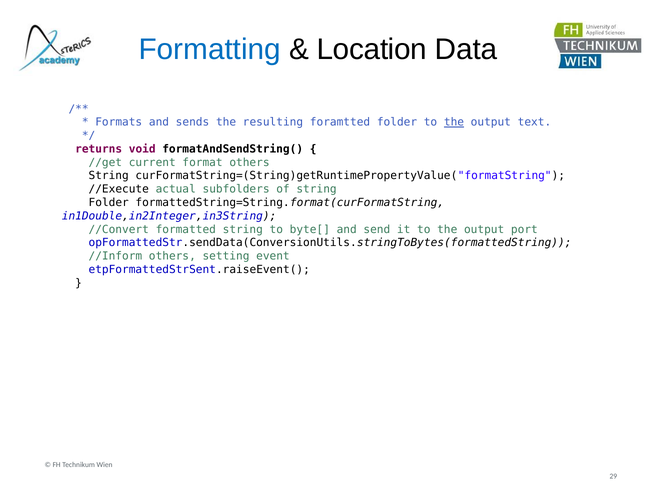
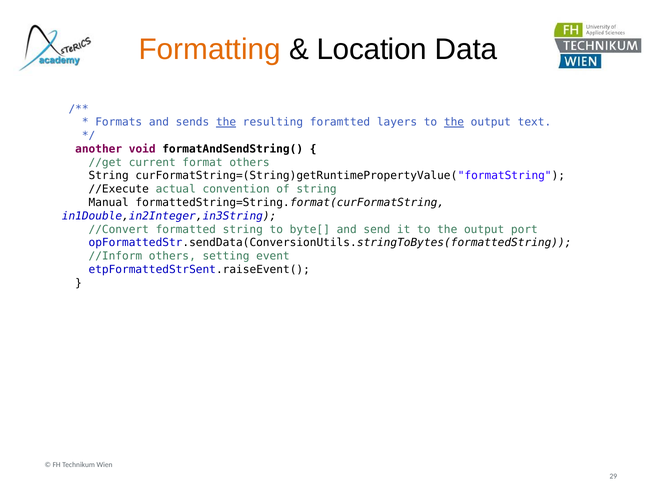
Formatting colour: blue -> orange
the at (226, 122) underline: none -> present
foramtted folder: folder -> layers
returns: returns -> another
subfolders: subfolders -> convention
Folder at (109, 202): Folder -> Manual
